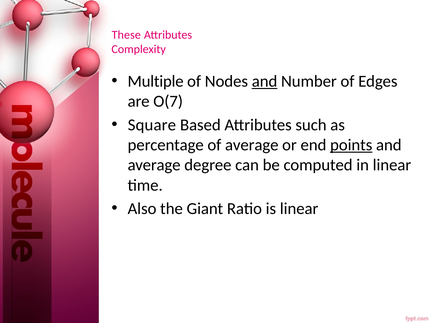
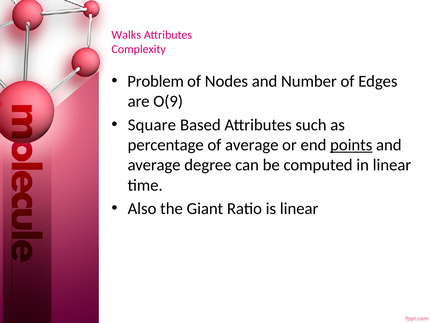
These: These -> Walks
Multiple: Multiple -> Problem
and at (265, 81) underline: present -> none
O(7: O(7 -> O(9
